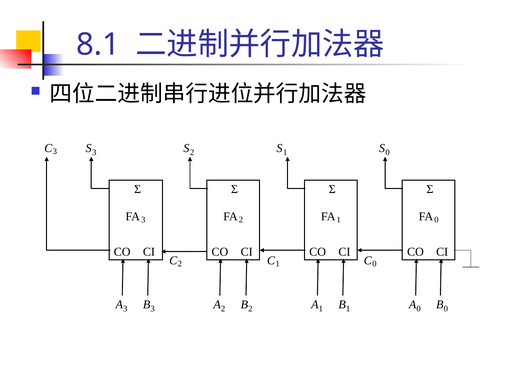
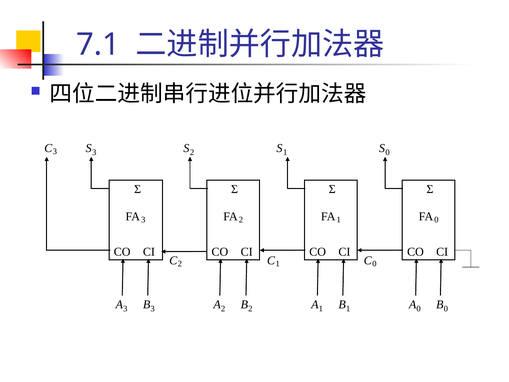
8.1: 8.1 -> 7.1
